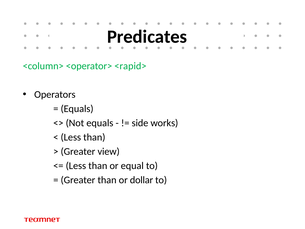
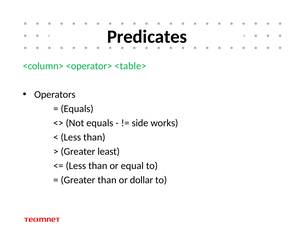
<rapid>: <rapid> -> <table>
view: view -> least
